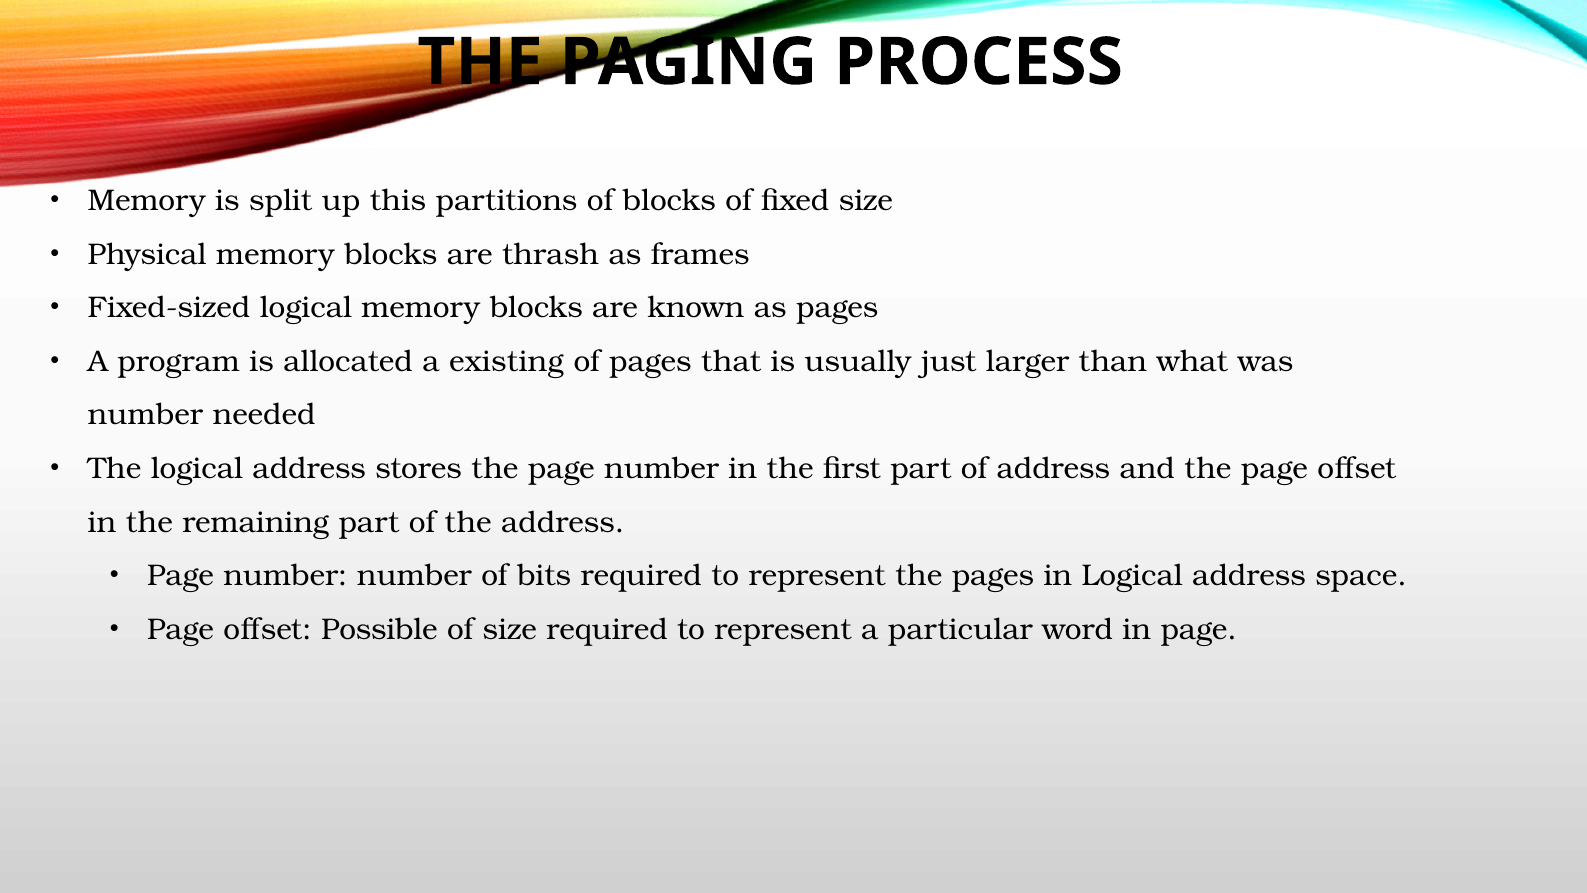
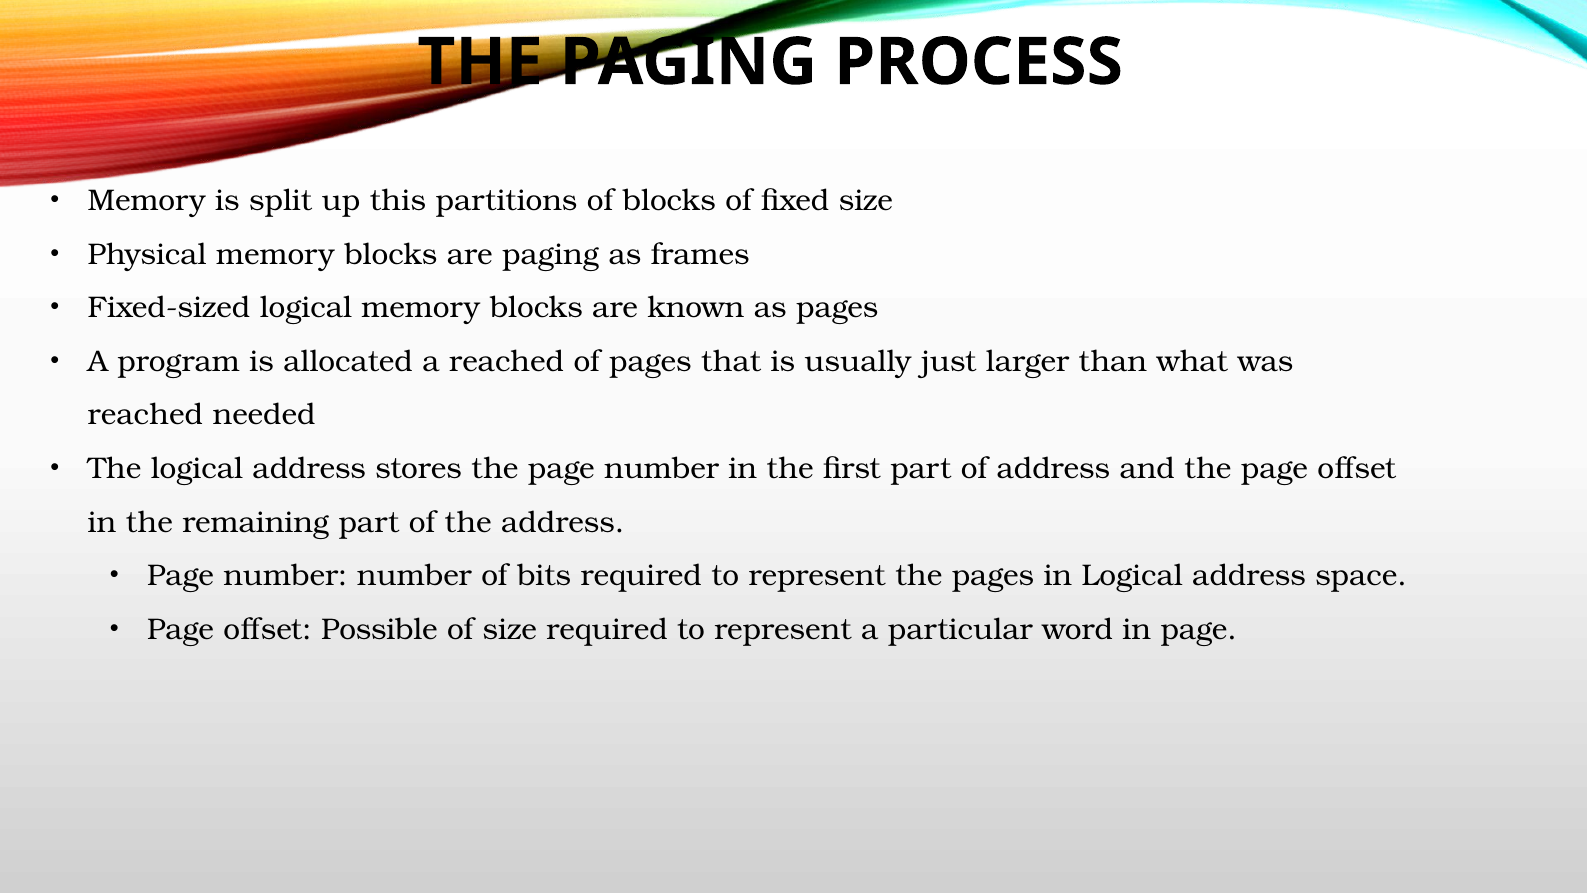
are thrash: thrash -> paging
a existing: existing -> reached
number at (145, 415): number -> reached
